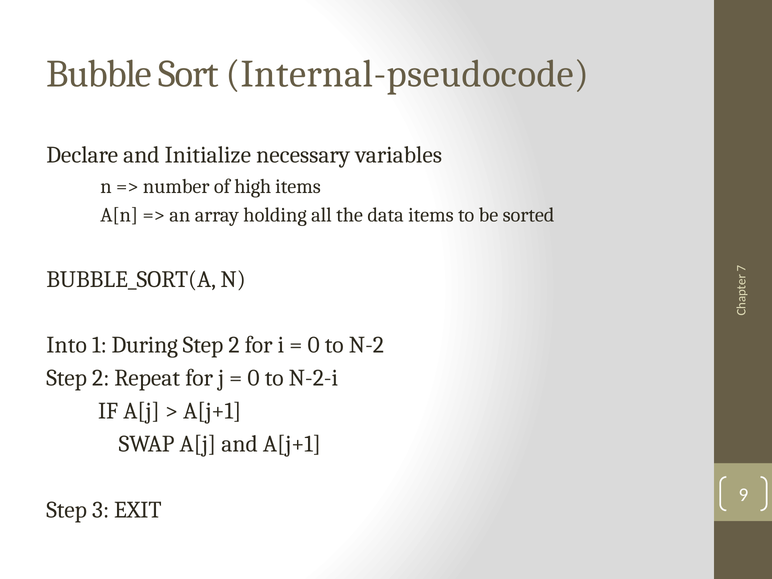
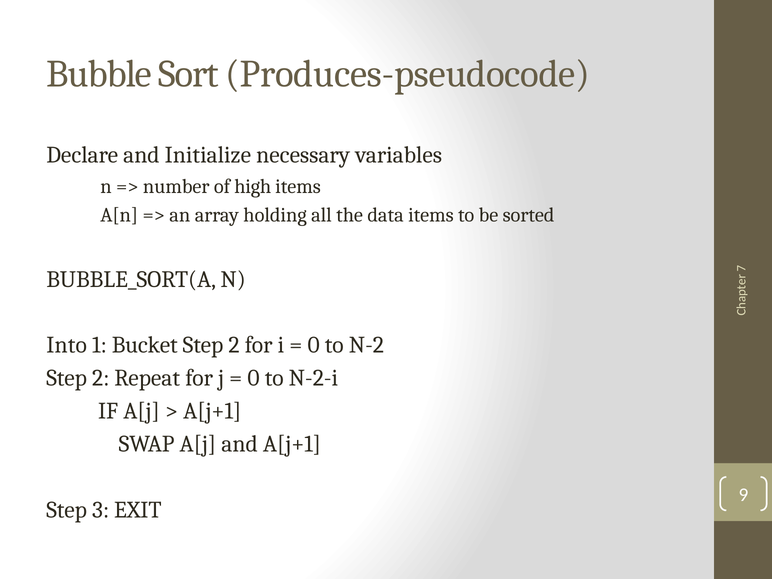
Internal-pseudocode: Internal-pseudocode -> Produces-pseudocode
During: During -> Bucket
